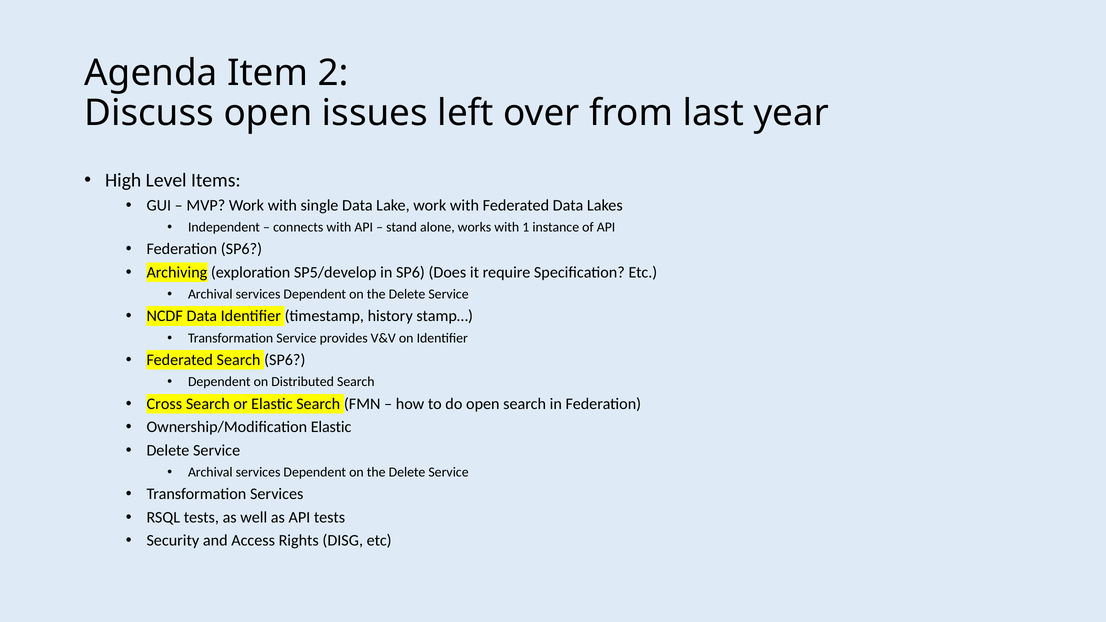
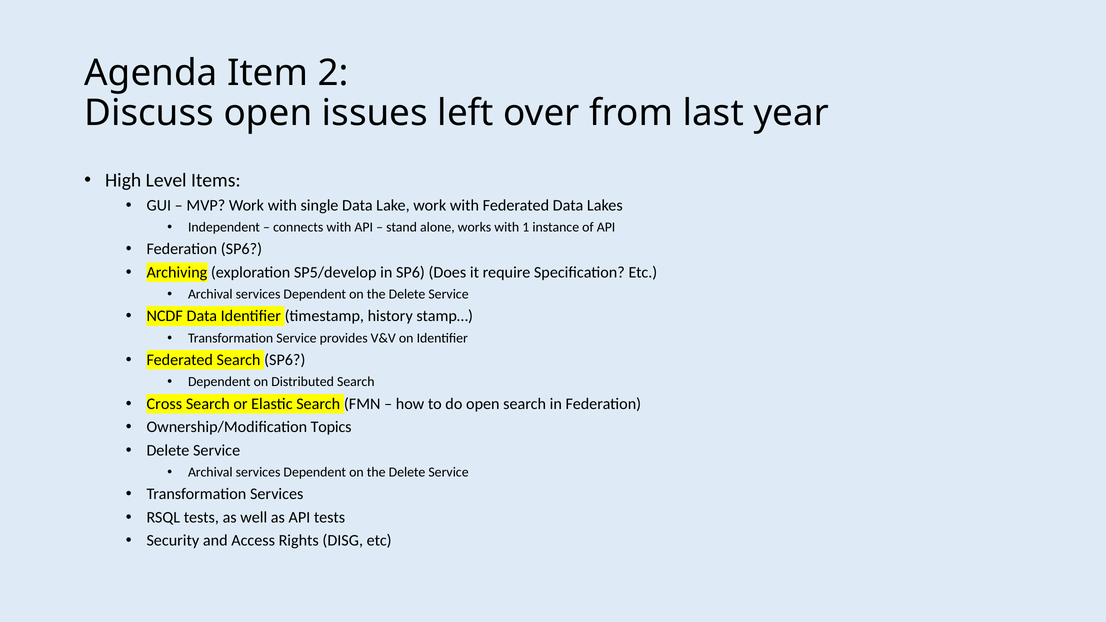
Ownership/Modification Elastic: Elastic -> Topics
